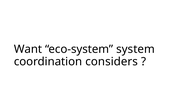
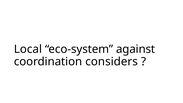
Want: Want -> Local
system: system -> against
